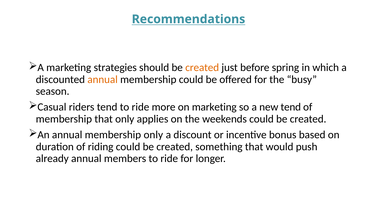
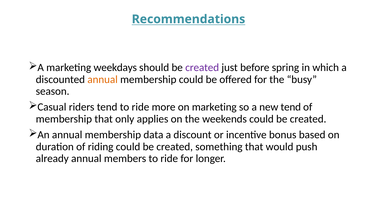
strategies: strategies -> weekdays
created at (202, 68) colour: orange -> purple
membership only: only -> data
